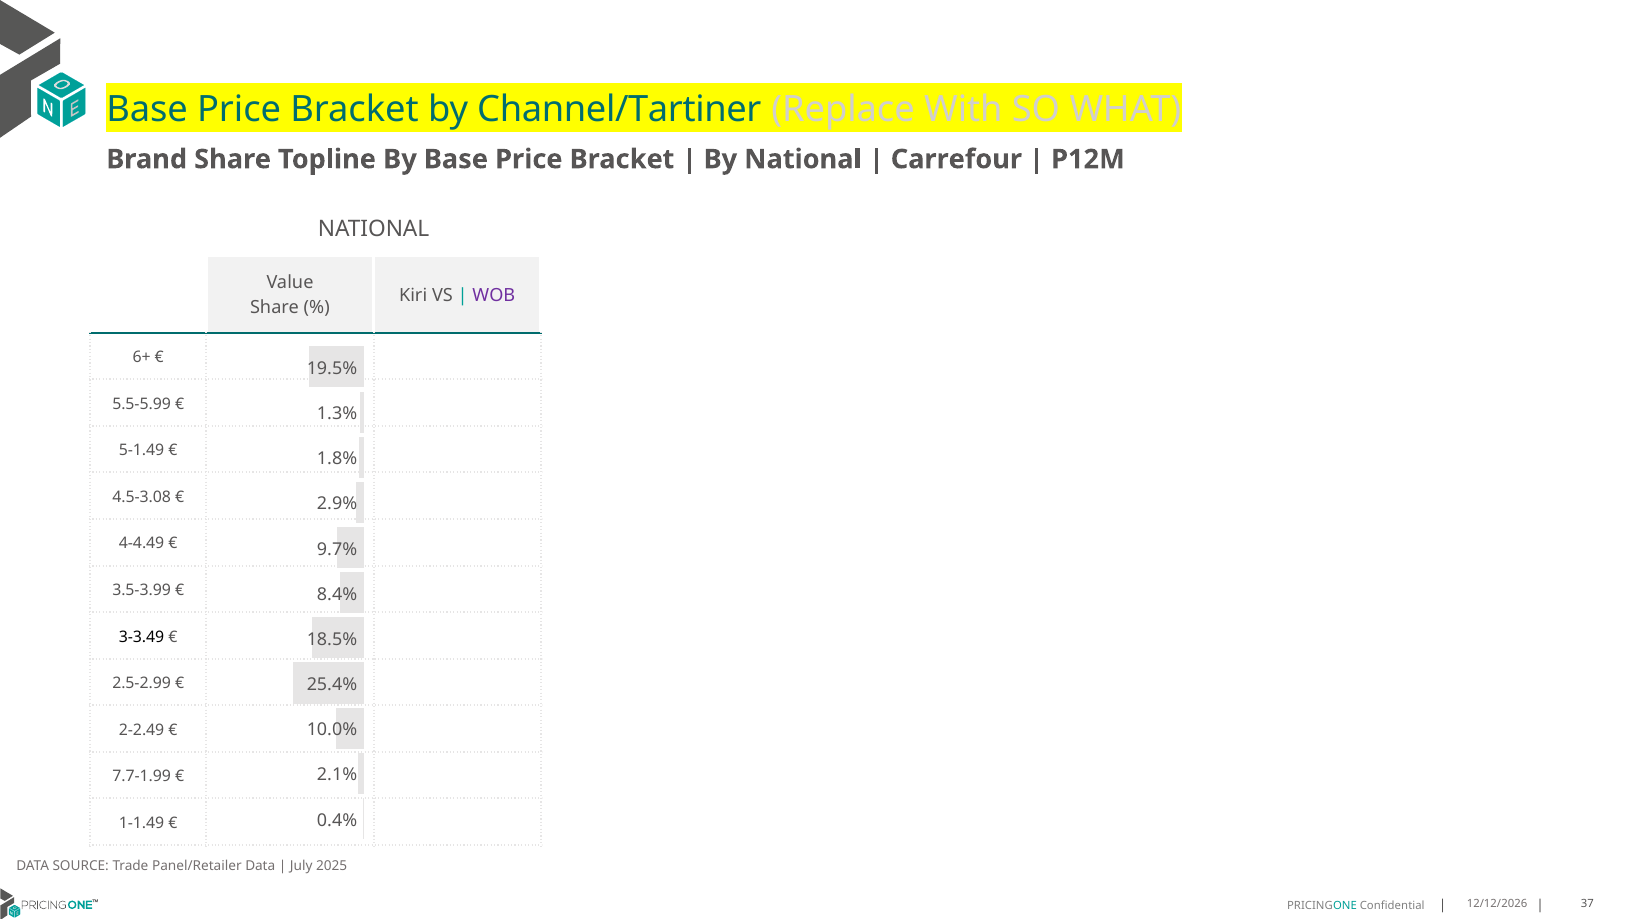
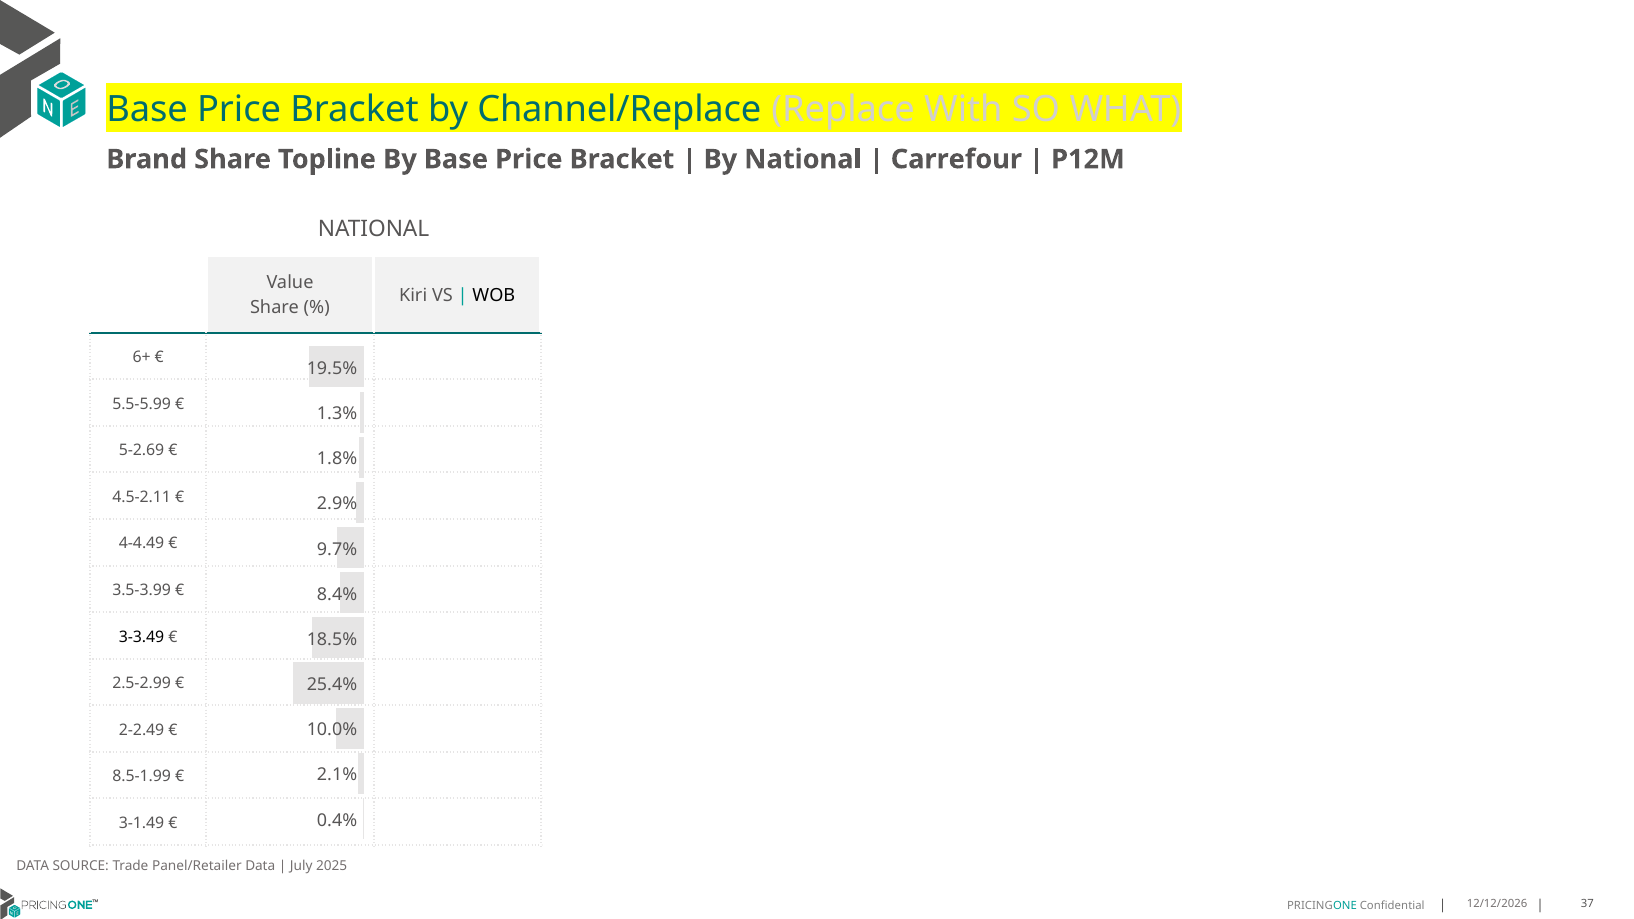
Channel/Tartiner: Channel/Tartiner -> Channel/Replace
WOB colour: purple -> black
5-1.49: 5-1.49 -> 5-2.69
4.5-3.08: 4.5-3.08 -> 4.5-2.11
7.7-1.99: 7.7-1.99 -> 8.5-1.99
1-1.49: 1-1.49 -> 3-1.49
